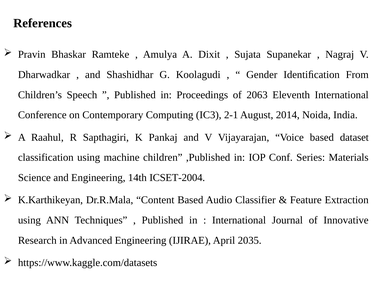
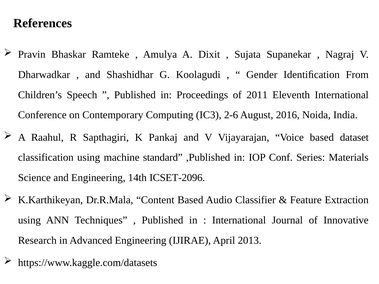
2063: 2063 -> 2011
2-1: 2-1 -> 2-6
2014: 2014 -> 2016
children: children -> standard
ICSET-2004: ICSET-2004 -> ICSET-2096
2035: 2035 -> 2013
